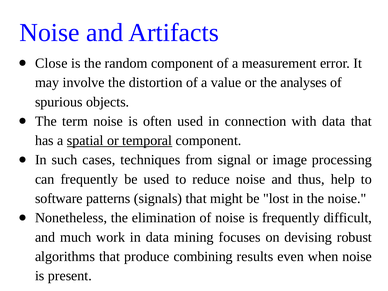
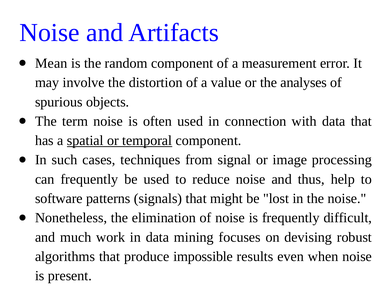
Close: Close -> Mean
combining: combining -> impossible
